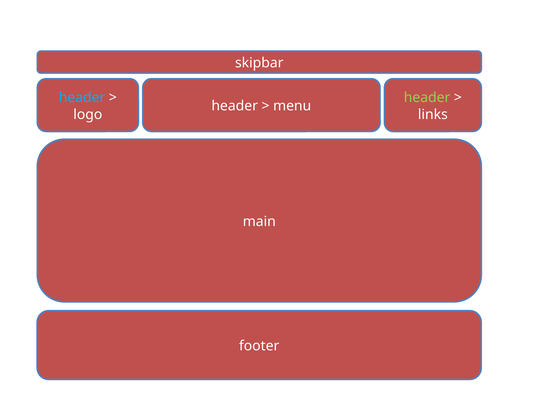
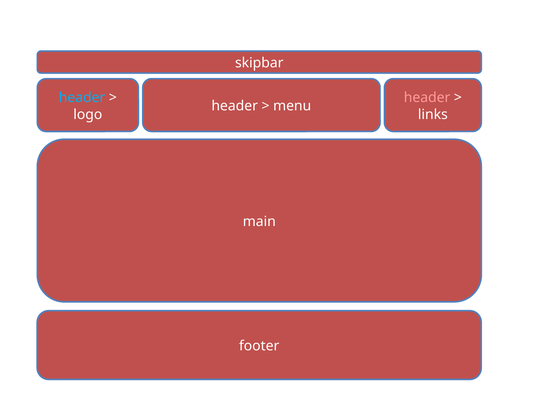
header at (427, 98) colour: light green -> pink
